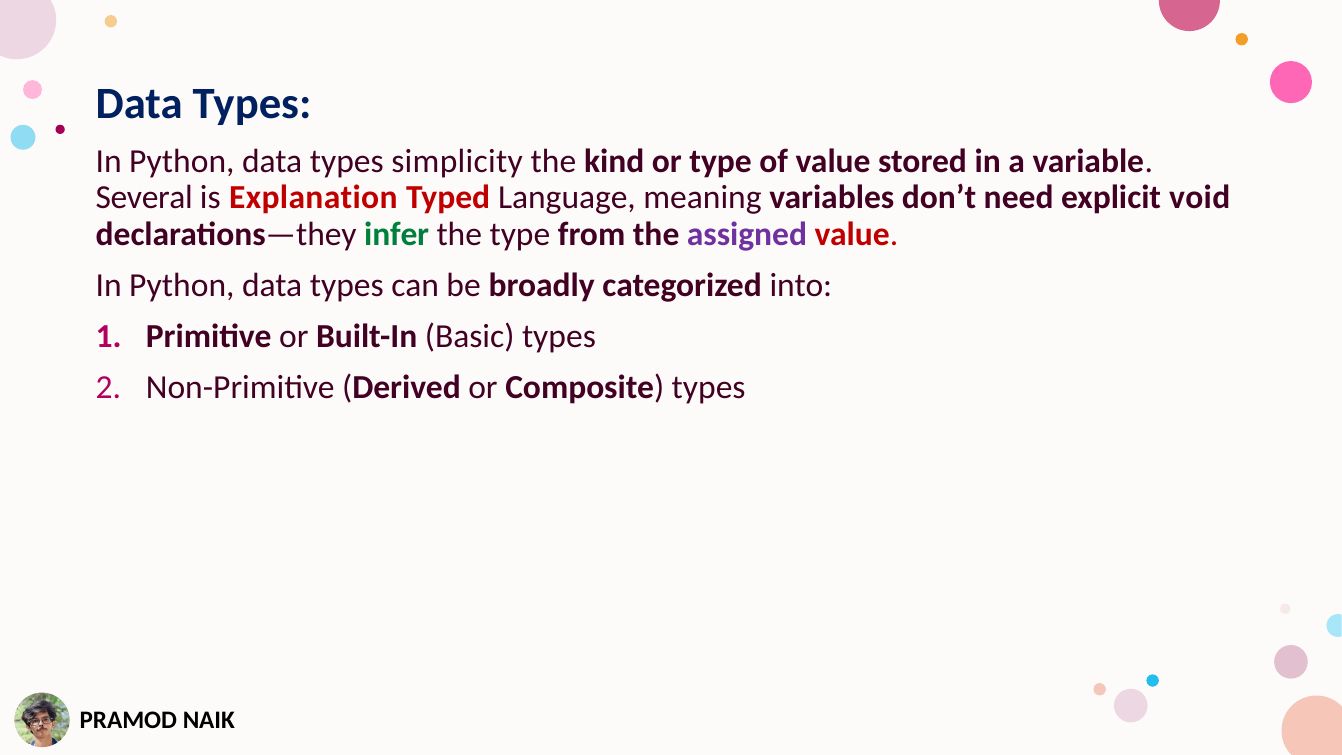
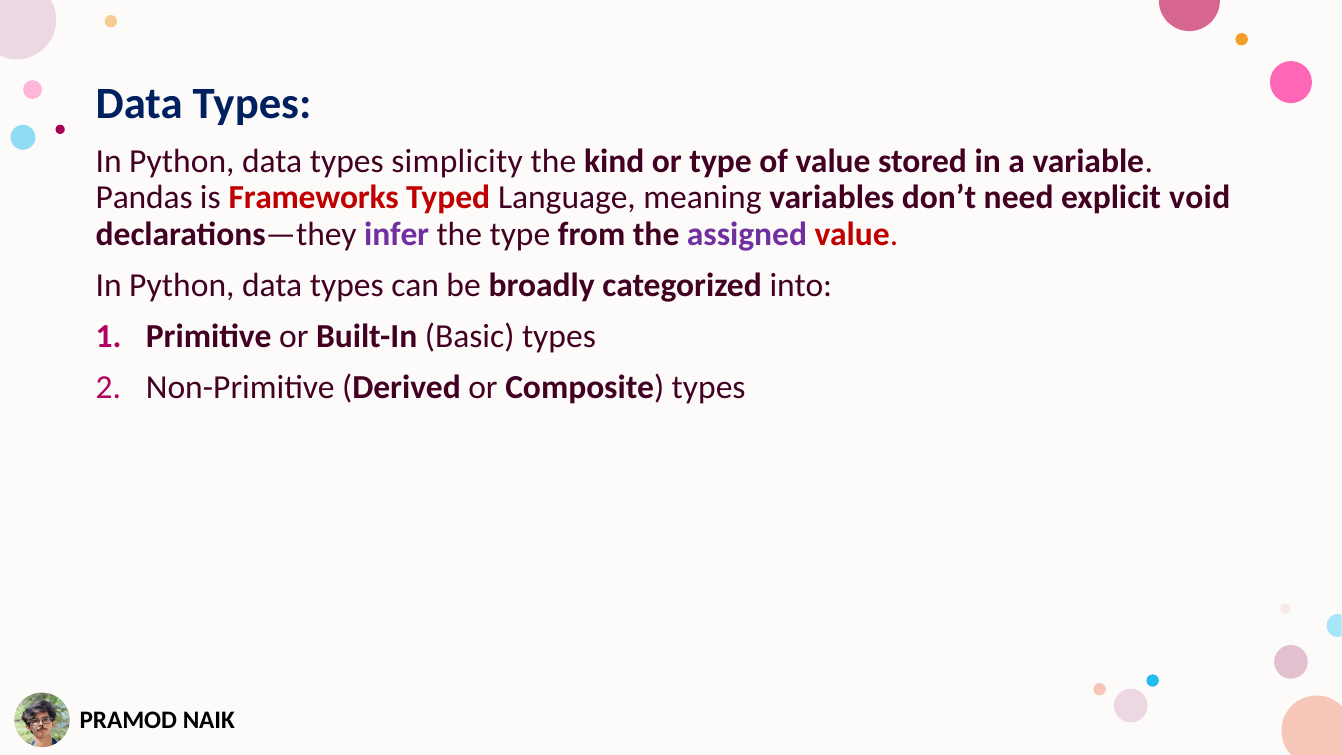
Several: Several -> Pandas
Explanation: Explanation -> Frameworks
infer colour: green -> purple
